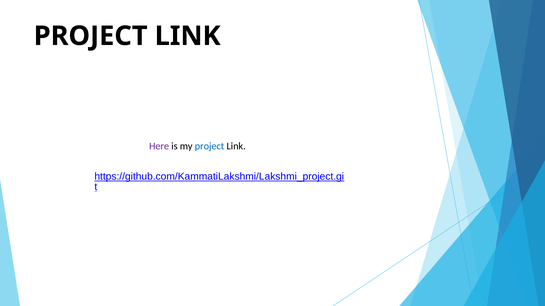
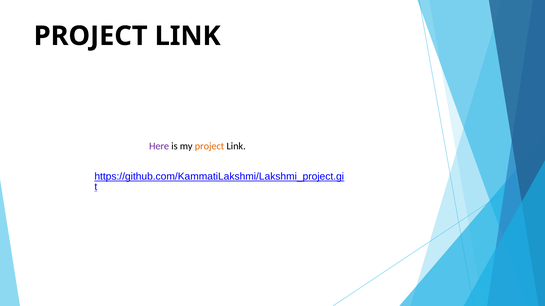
project at (210, 146) colour: blue -> orange
